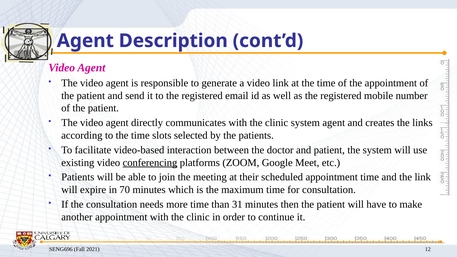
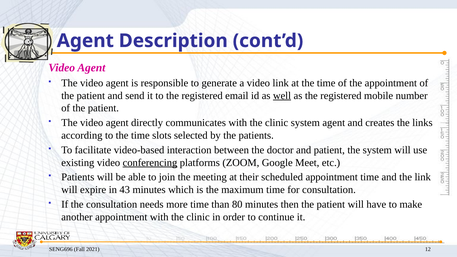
well underline: none -> present
70: 70 -> 43
31: 31 -> 80
